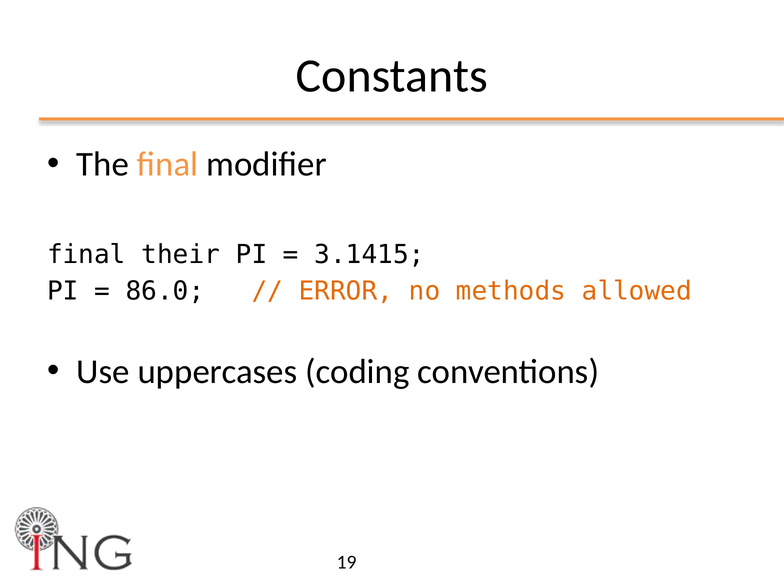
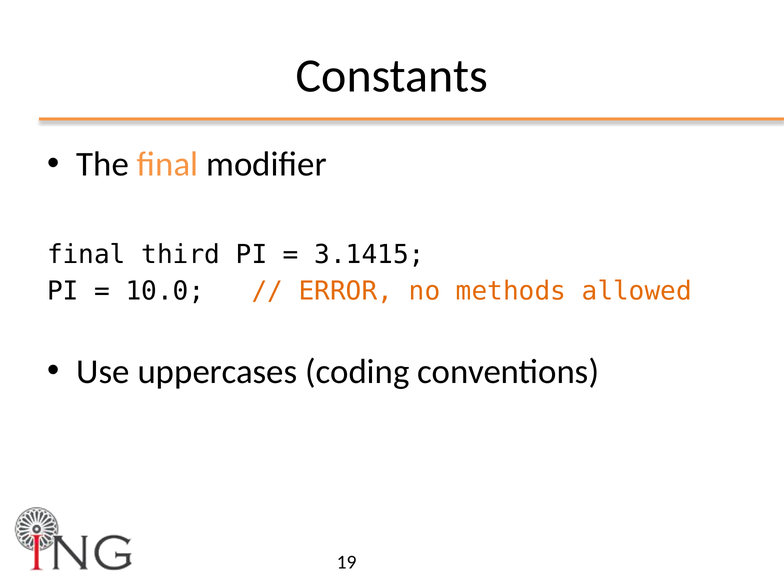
their: their -> third
86.0: 86.0 -> 10.0
